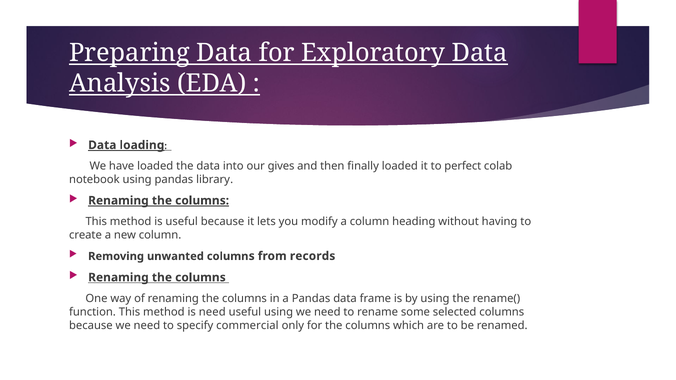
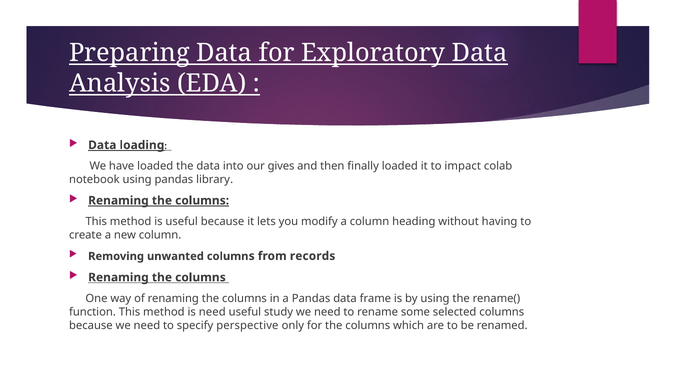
perfect: perfect -> impact
useful using: using -> study
commercial: commercial -> perspective
